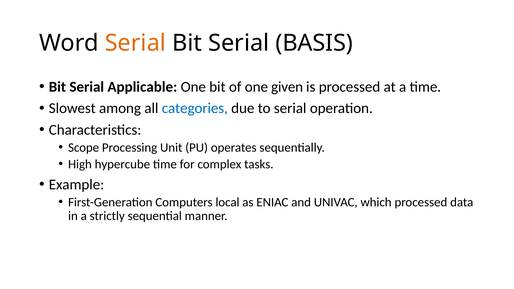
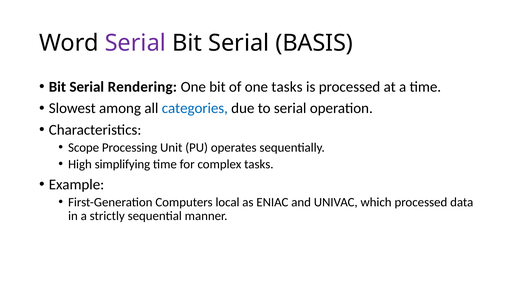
Serial at (135, 43) colour: orange -> purple
Applicable: Applicable -> Rendering
one given: given -> tasks
hypercube: hypercube -> simplifying
